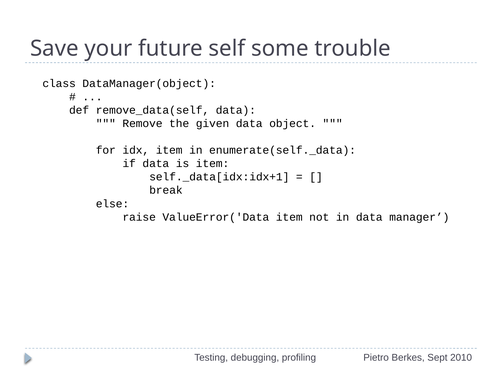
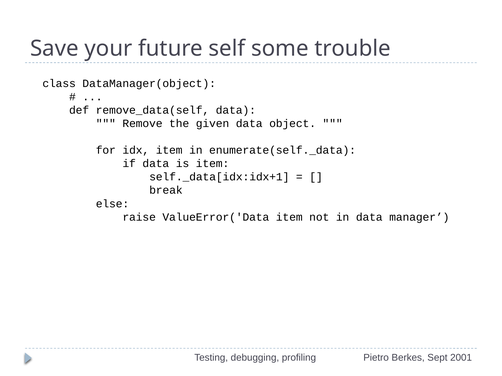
2010: 2010 -> 2001
